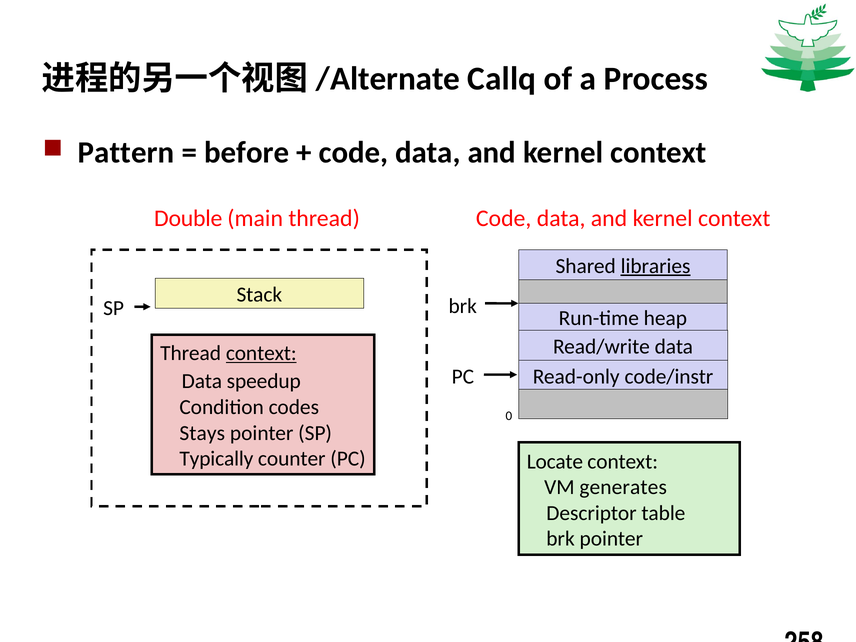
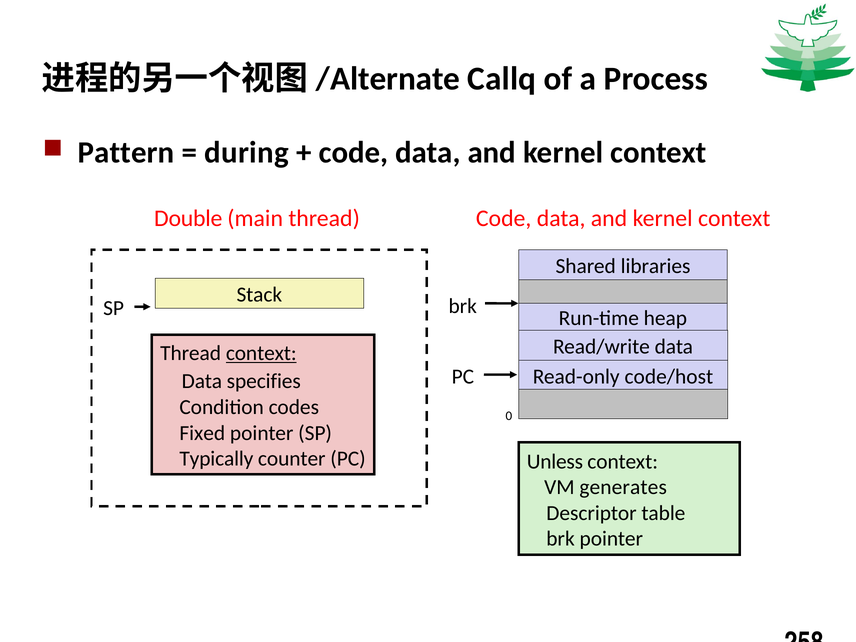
before: before -> during
libraries underline: present -> none
code/instr: code/instr -> code/host
speedup: speedup -> specifies
Stays: Stays -> Fixed
Locate: Locate -> Unless
